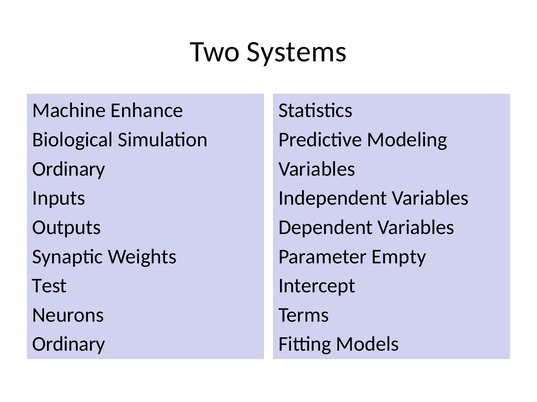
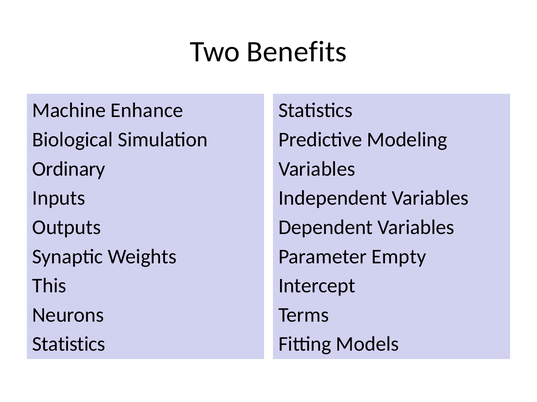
Systems: Systems -> Benefits
Test: Test -> This
Ordinary at (69, 345): Ordinary -> Statistics
